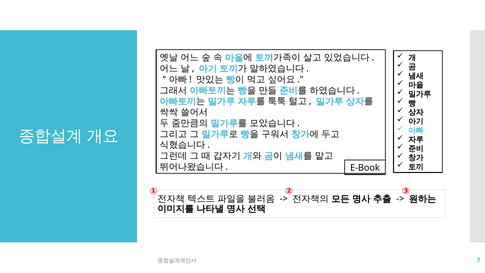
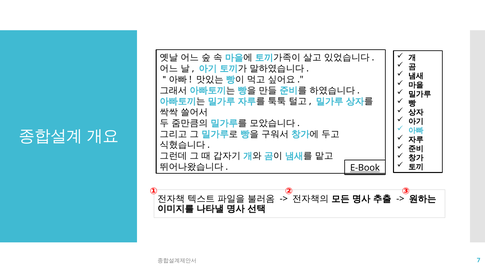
E-Book underline: none -> present
